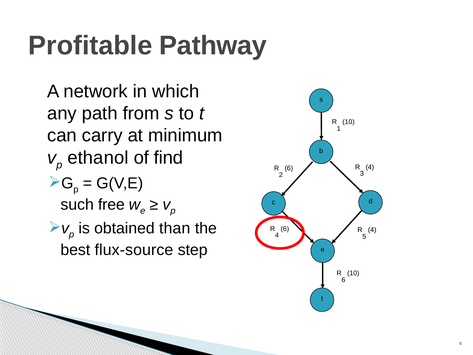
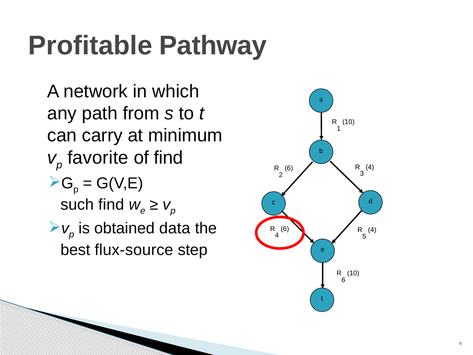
ethanol: ethanol -> favorite
such free: free -> find
than: than -> data
